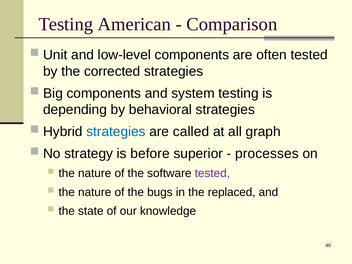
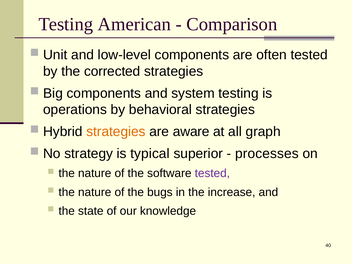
depending: depending -> operations
strategies at (116, 132) colour: blue -> orange
called: called -> aware
before: before -> typical
replaced: replaced -> increase
